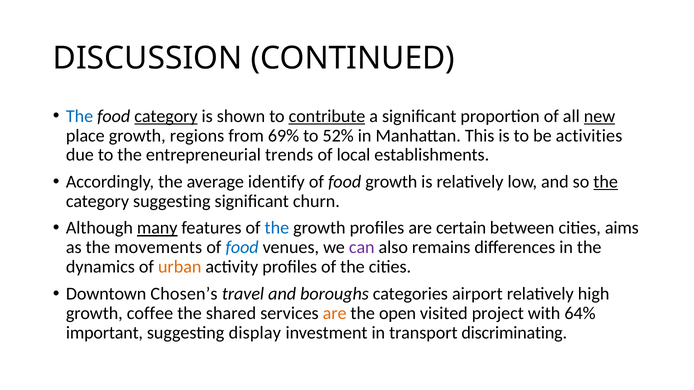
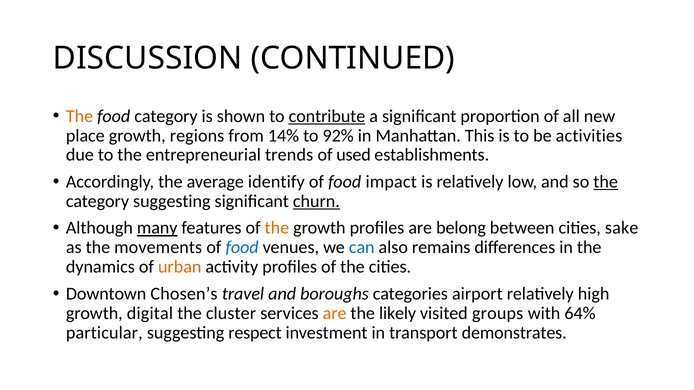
The at (80, 116) colour: blue -> orange
category at (166, 116) underline: present -> none
new underline: present -> none
69%: 69% -> 14%
52%: 52% -> 92%
local: local -> used
food growth: growth -> impact
churn underline: none -> present
the at (277, 228) colour: blue -> orange
certain: certain -> belong
aims: aims -> sake
can colour: purple -> blue
coffee: coffee -> digital
shared: shared -> cluster
open: open -> likely
project: project -> groups
important: important -> particular
display: display -> respect
discriminating: discriminating -> demonstrates
